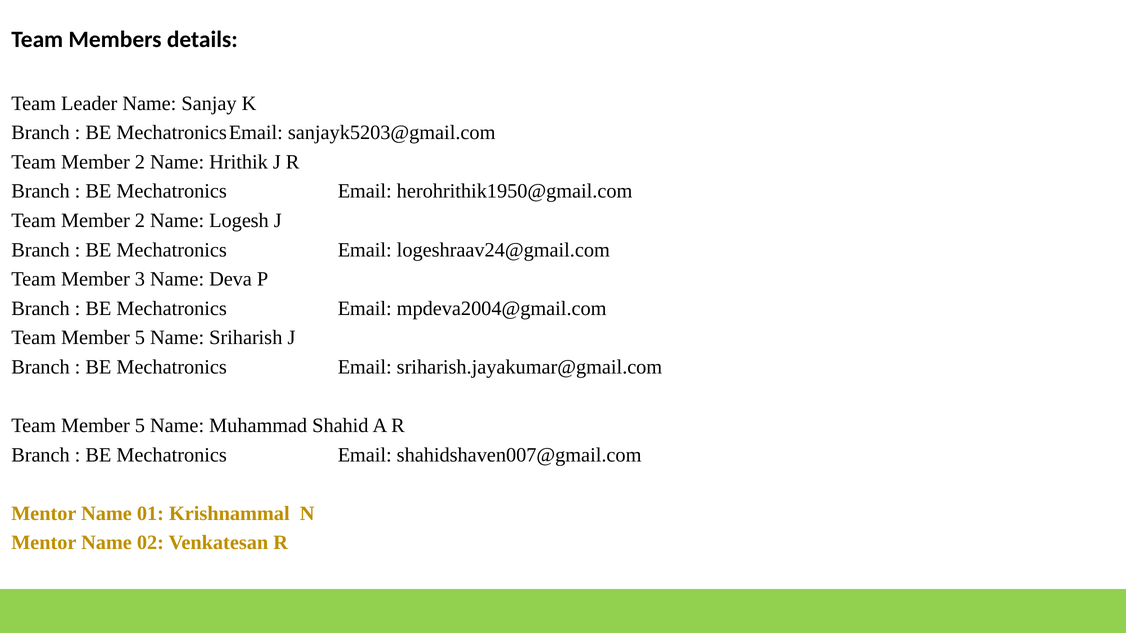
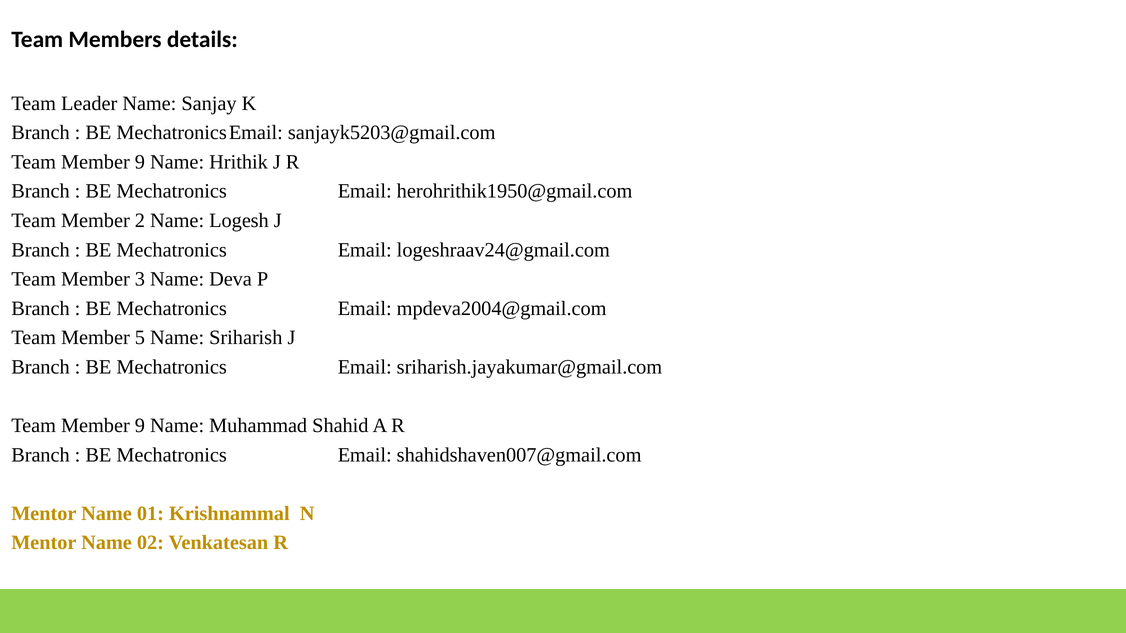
2 at (140, 162): 2 -> 9
5 at (140, 426): 5 -> 9
